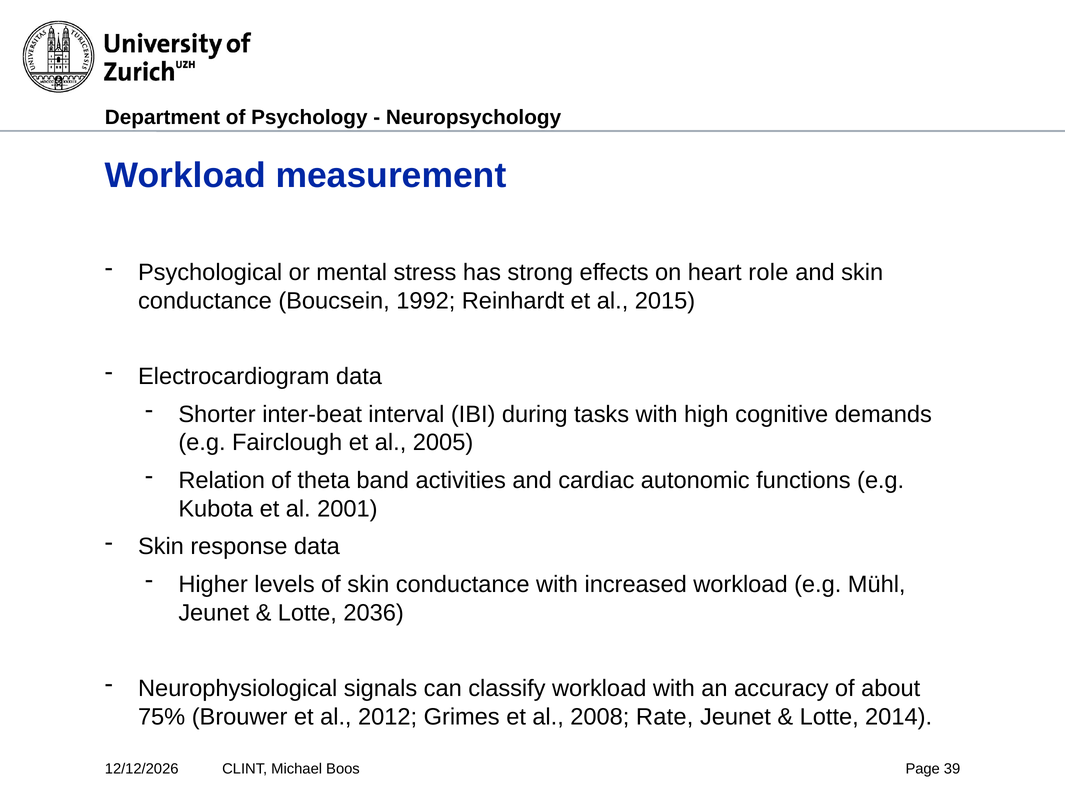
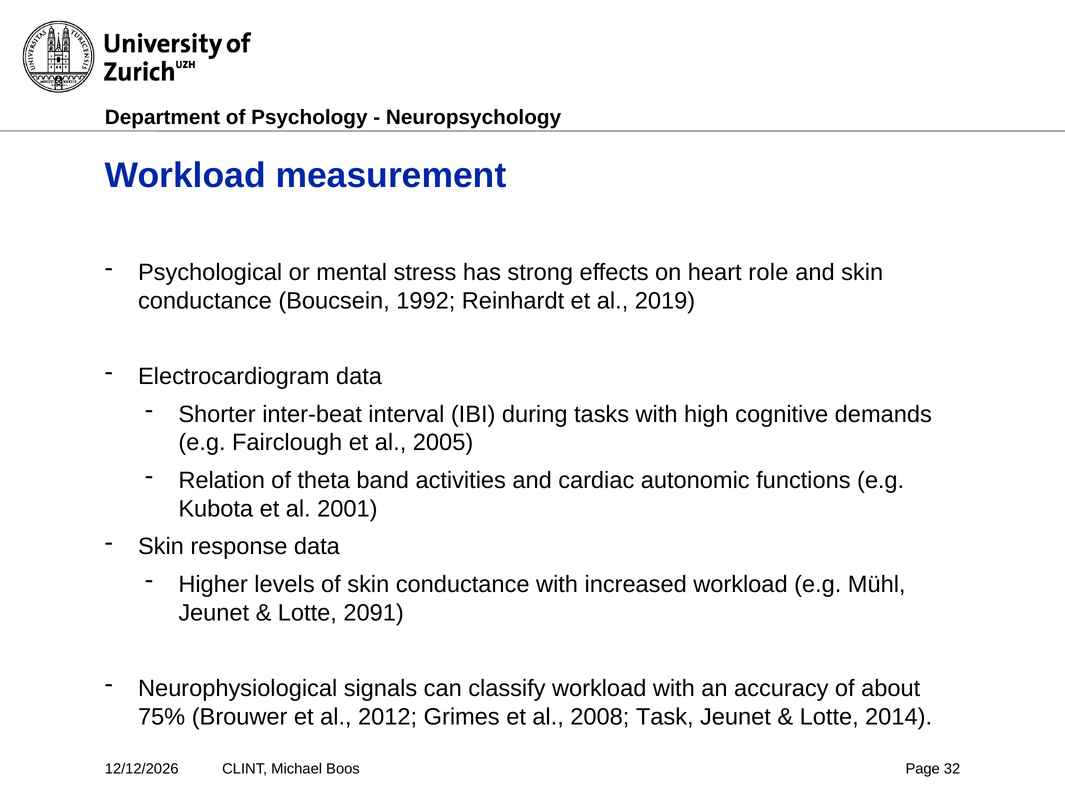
2015: 2015 -> 2019
2036: 2036 -> 2091
Rate: Rate -> Task
39: 39 -> 32
